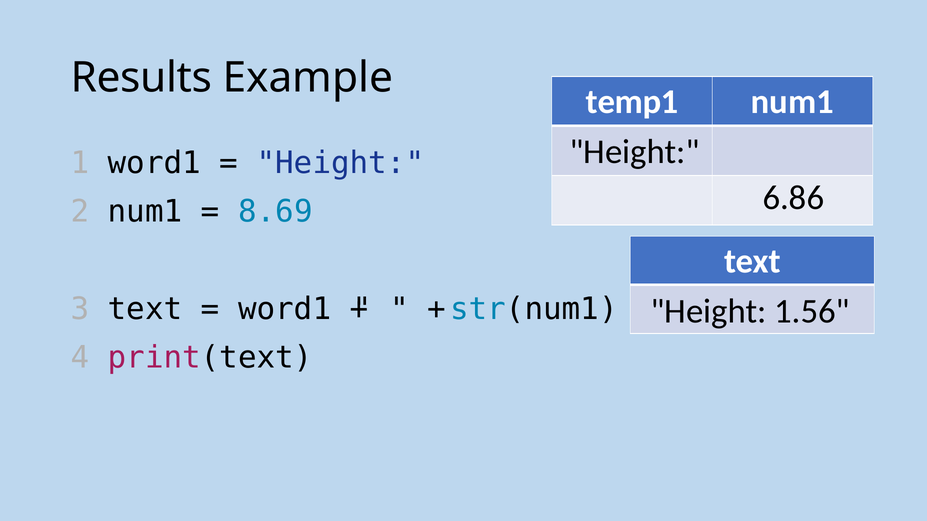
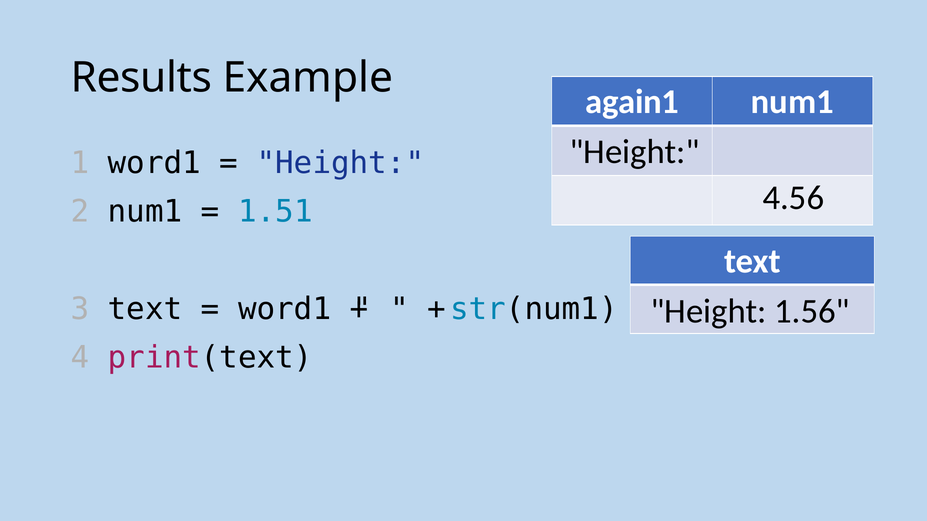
temp1: temp1 -> again1
6.86: 6.86 -> 4.56
8.69: 8.69 -> 1.51
